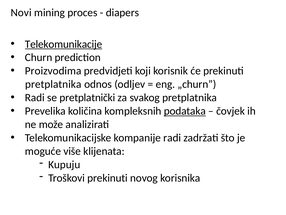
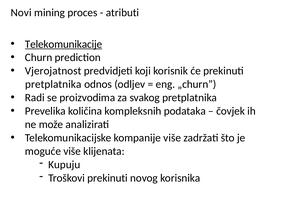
diapers: diapers -> atributi
Proizvodima: Proizvodima -> Vjerojatnost
pretplatnički: pretplatnički -> proizvodima
podataka underline: present -> none
kompanije radi: radi -> više
